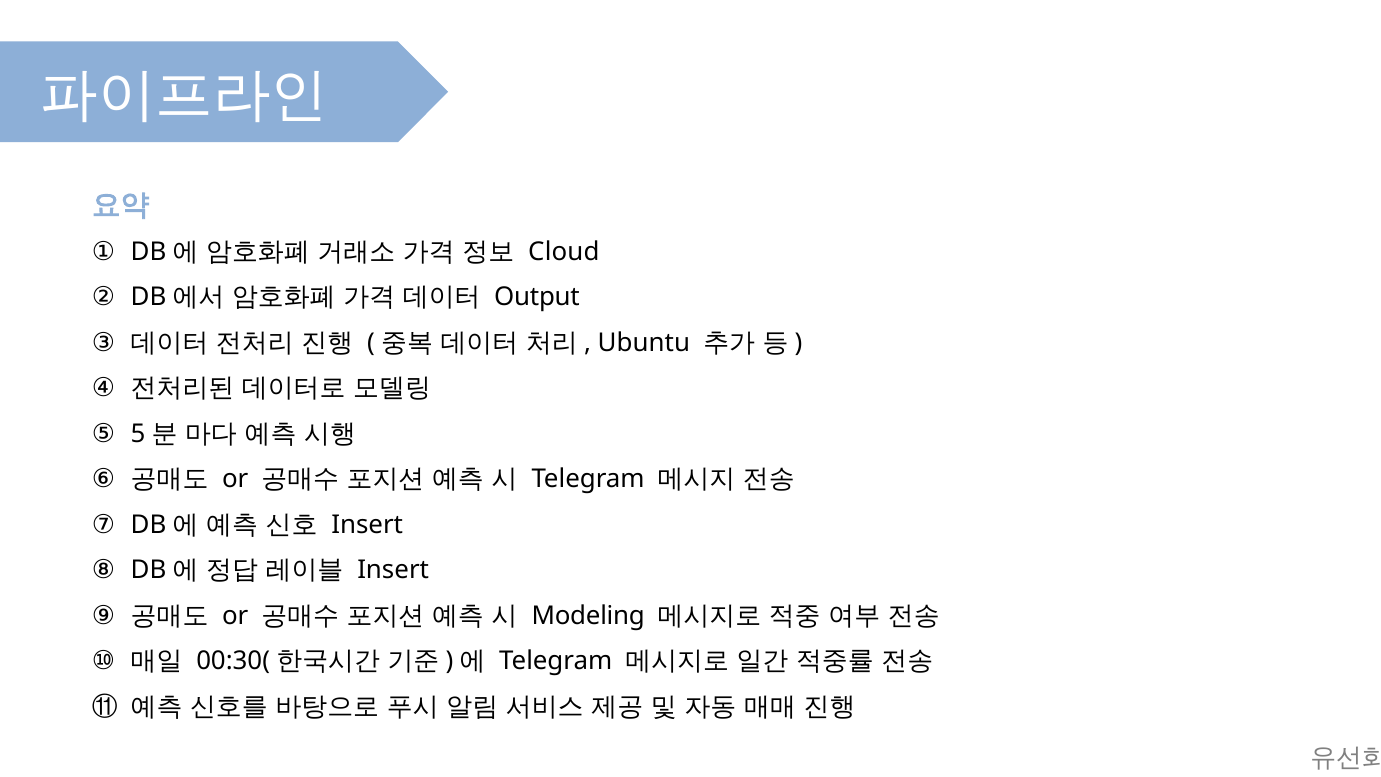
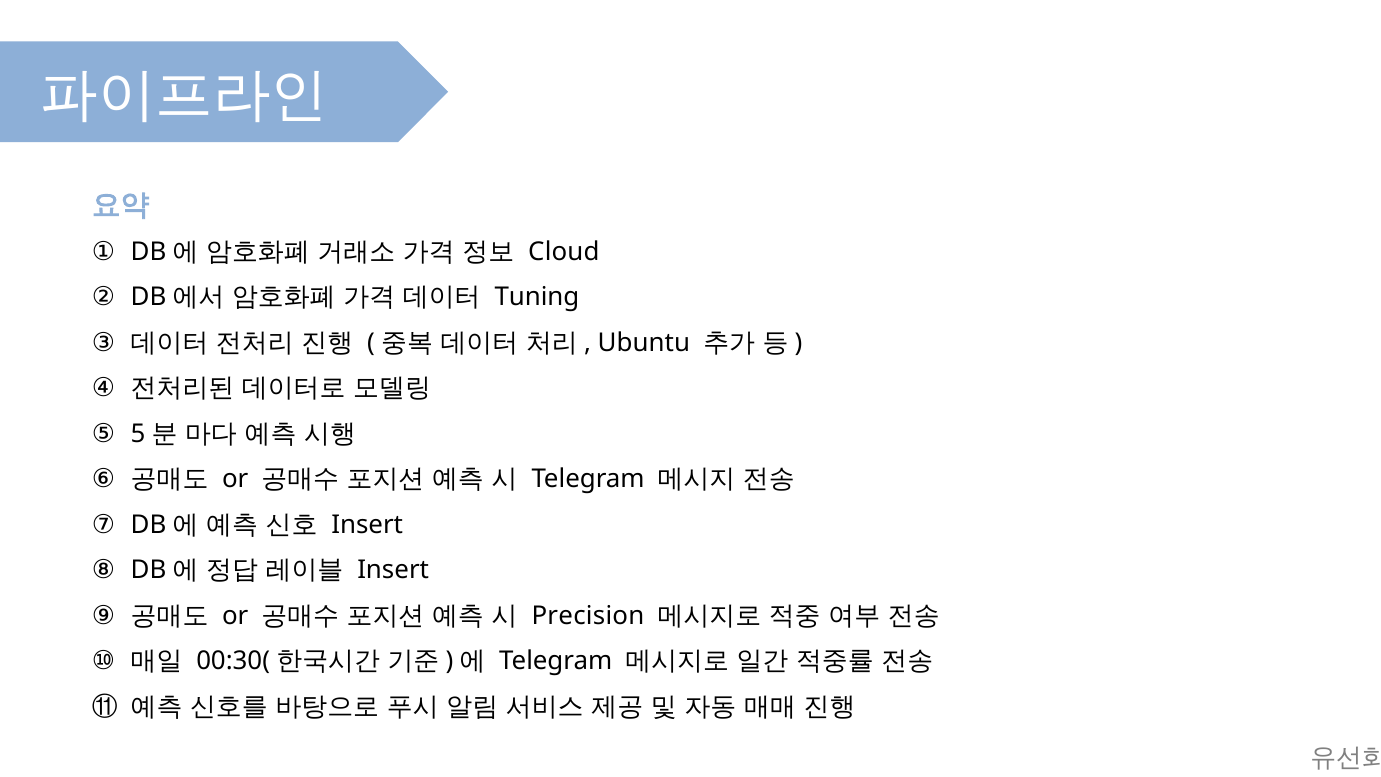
Output: Output -> Tuning
Modeling: Modeling -> Precision
